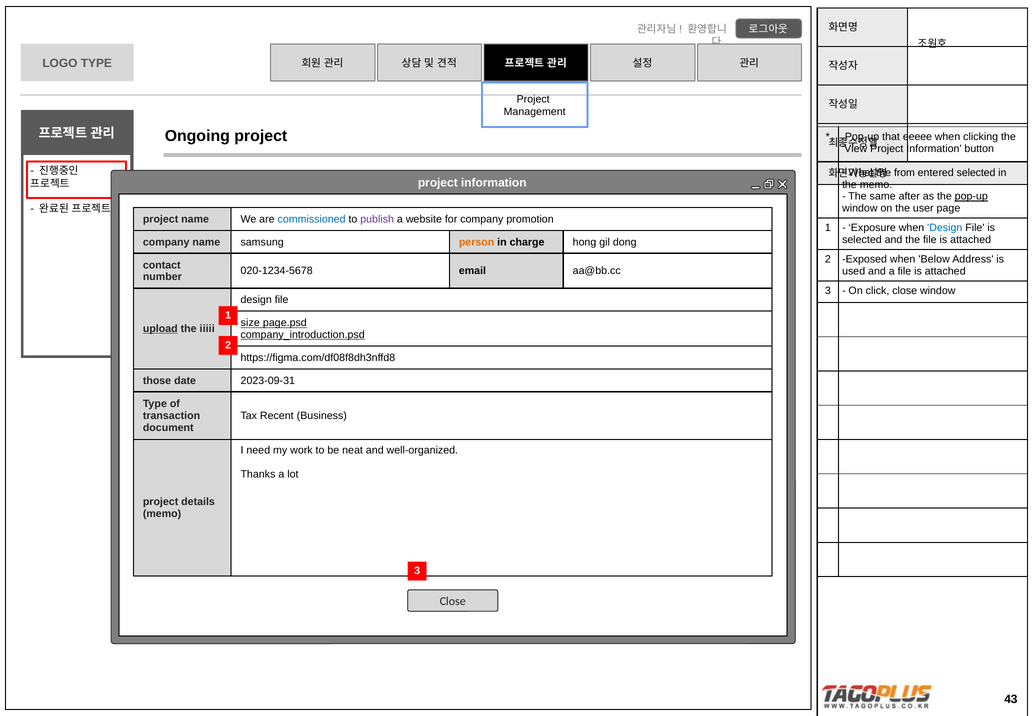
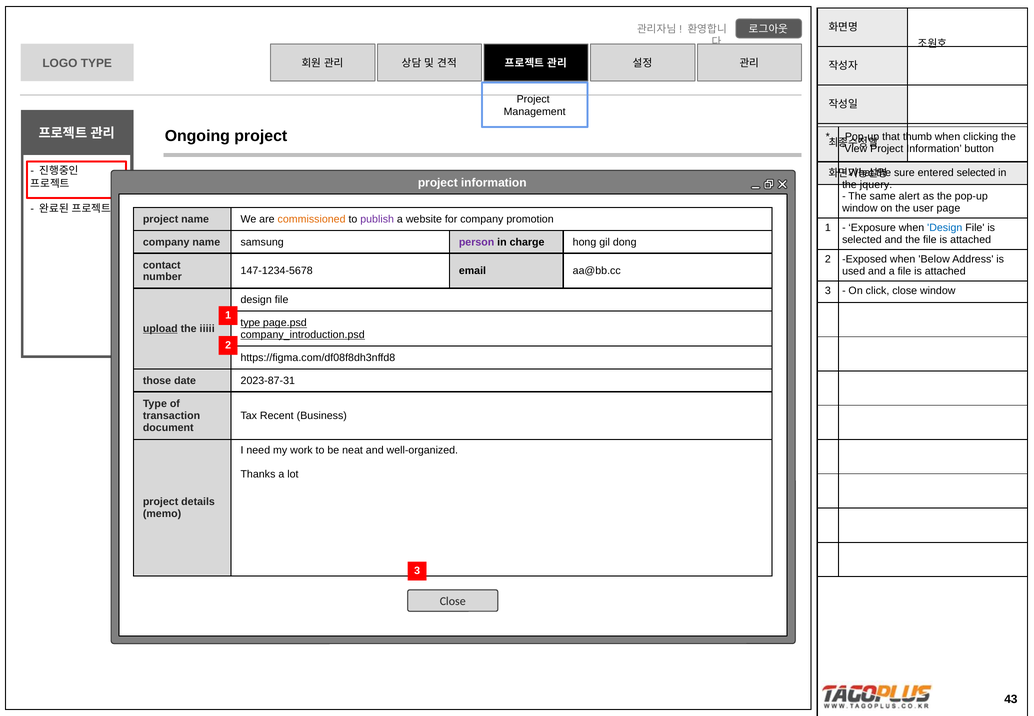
eeeee: eeeee -> thumb
from: from -> sure
the memo: memo -> jquery
after: after -> alert
pop-up at (971, 196) underline: present -> none
commissioned colour: blue -> orange
person colour: orange -> purple
020-1234-5678: 020-1234-5678 -> 147-1234-5678
size at (250, 323): size -> type
2023-09-31: 2023-09-31 -> 2023-87-31
